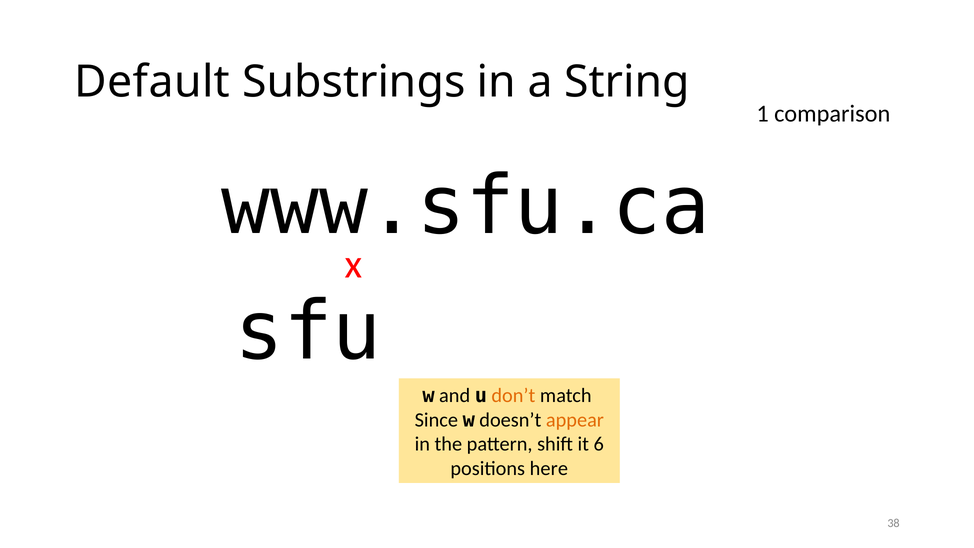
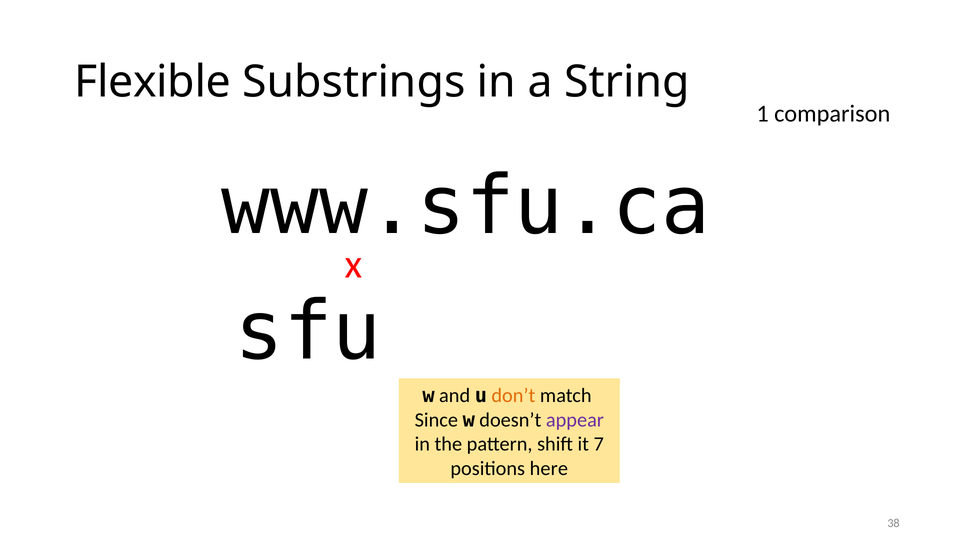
Default: Default -> Flexible
appear colour: orange -> purple
6: 6 -> 7
